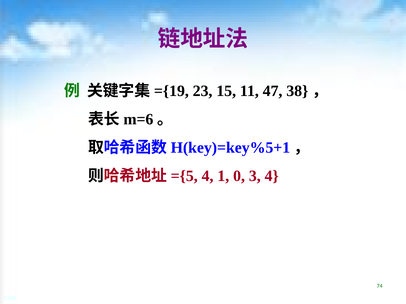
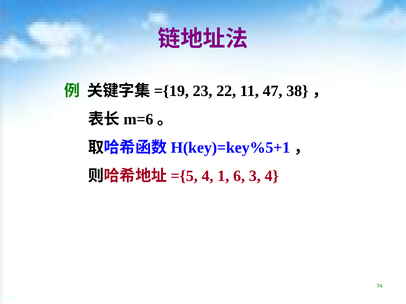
15: 15 -> 22
0: 0 -> 6
